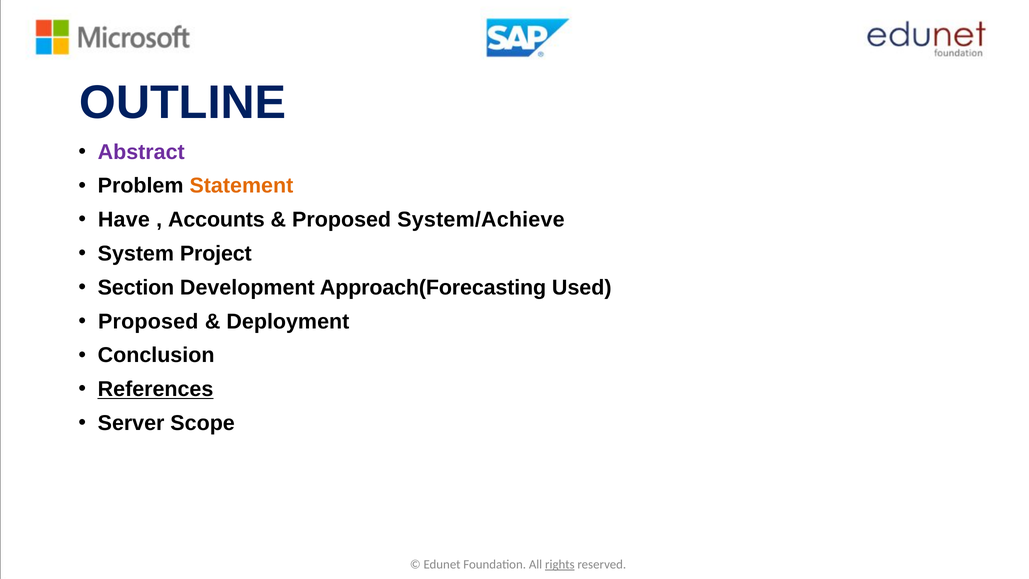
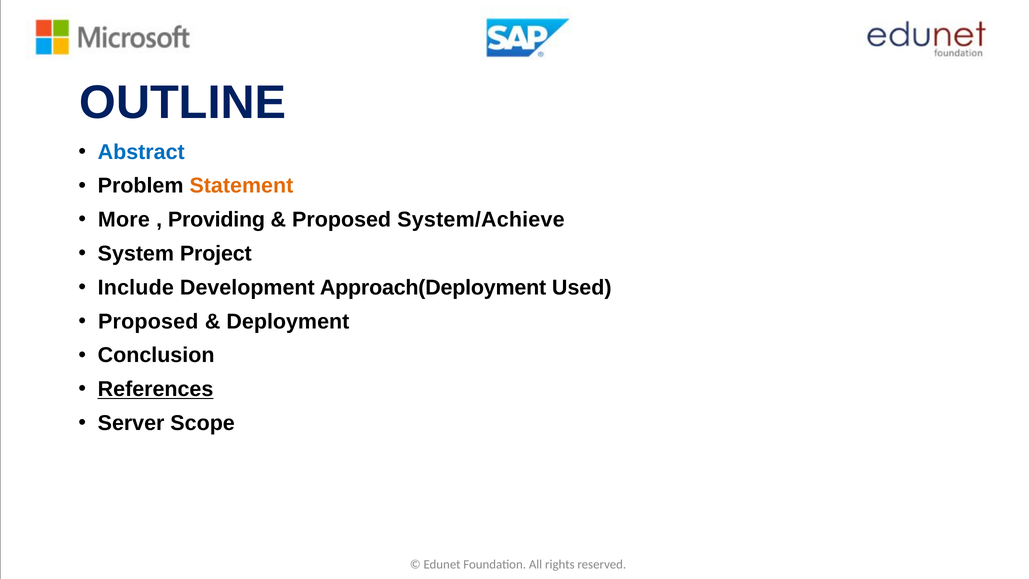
Abstract colour: purple -> blue
Have: Have -> More
Accounts: Accounts -> Providing
Section: Section -> Include
Approach(Forecasting: Approach(Forecasting -> Approach(Deployment
rights underline: present -> none
